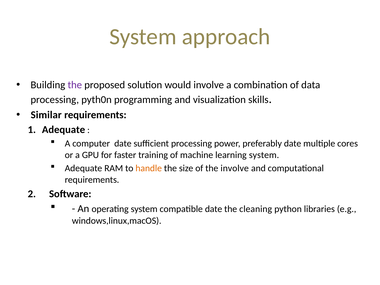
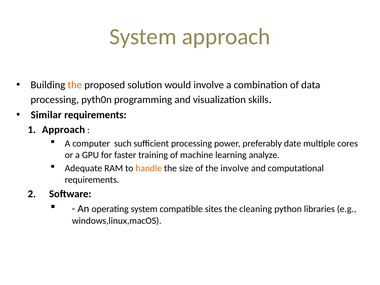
the at (75, 85) colour: purple -> orange
Adequate at (64, 130): Adequate -> Approach
computer date: date -> such
learning system: system -> analyze
compatible date: date -> sites
